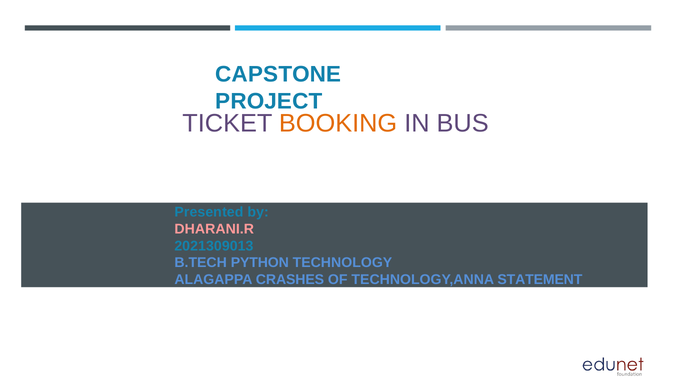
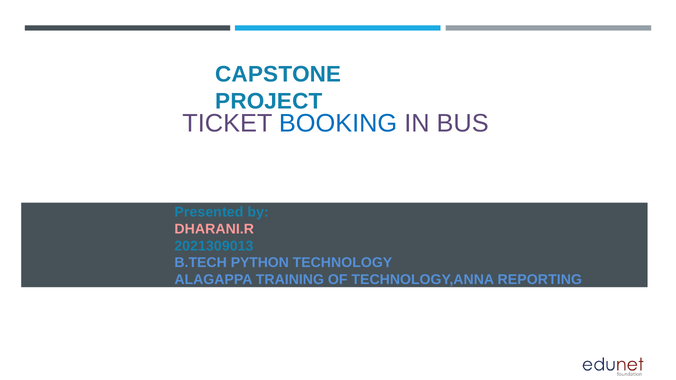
BOOKING colour: orange -> blue
CRASHES: CRASHES -> TRAINING
STATEMENT: STATEMENT -> REPORTING
